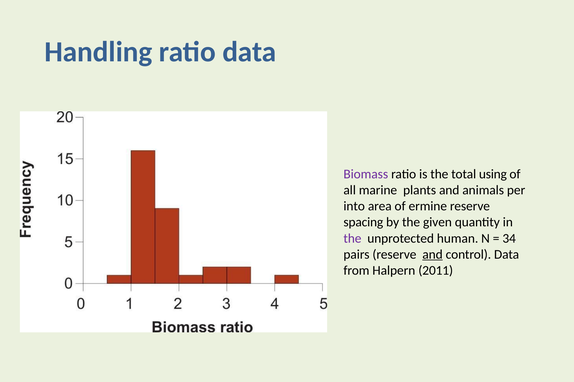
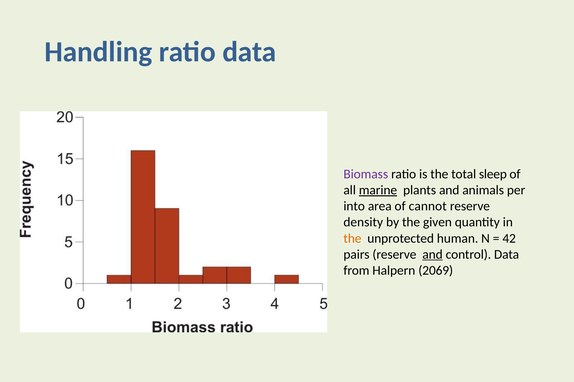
using: using -> sleep
marine underline: none -> present
ermine: ermine -> cannot
spacing: spacing -> density
the at (352, 239) colour: purple -> orange
34: 34 -> 42
2011: 2011 -> 2069
